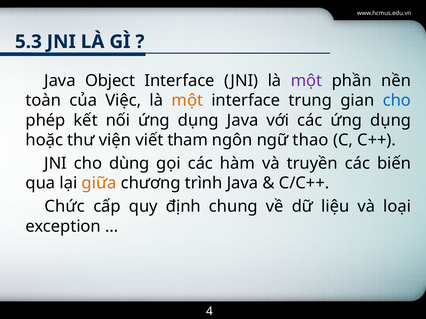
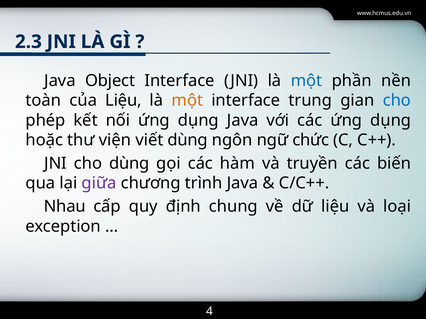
5.3: 5.3 -> 2.3
một at (307, 81) colour: purple -> blue
của Việc: Việc -> Liệu
viết tham: tham -> dùng
thao: thao -> chức
giữa colour: orange -> purple
Chức: Chức -> Nhau
